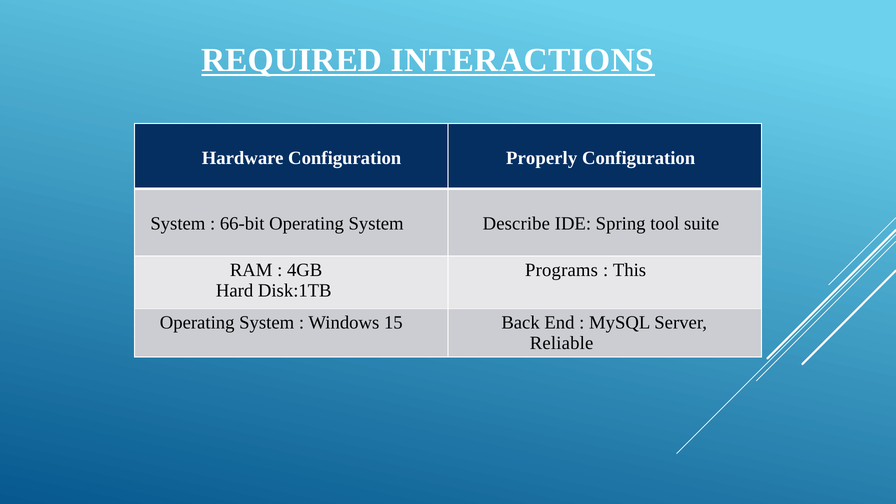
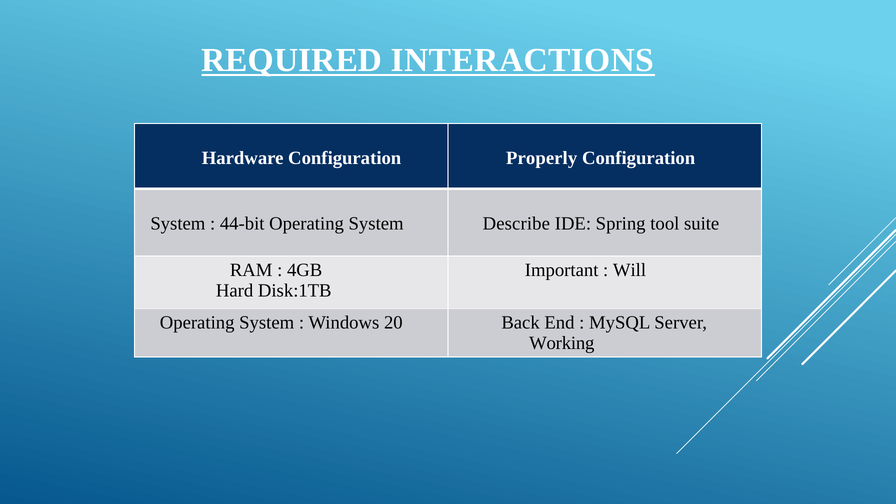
66-bit: 66-bit -> 44-bit
Programs: Programs -> Important
This: This -> Will
15: 15 -> 20
Reliable: Reliable -> Working
